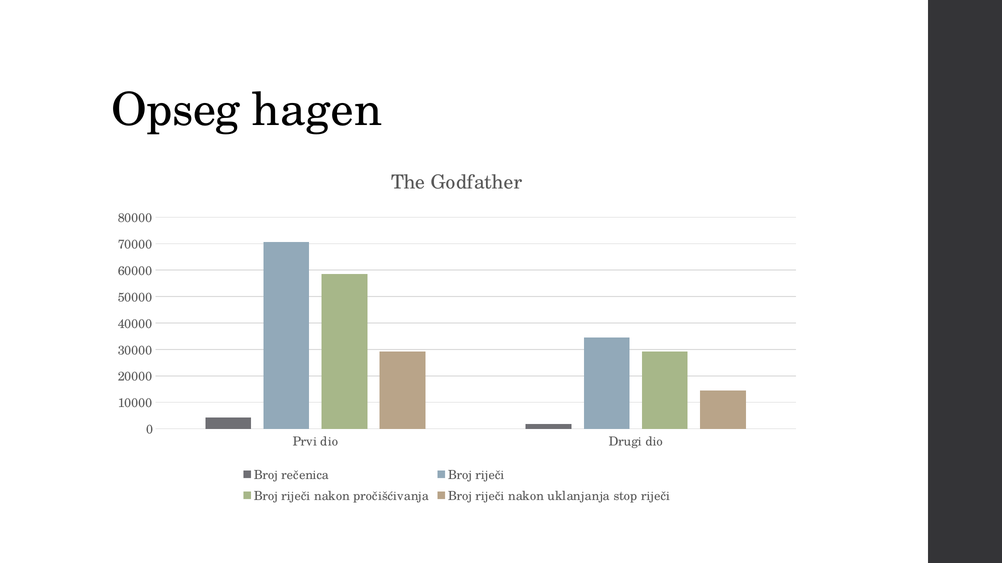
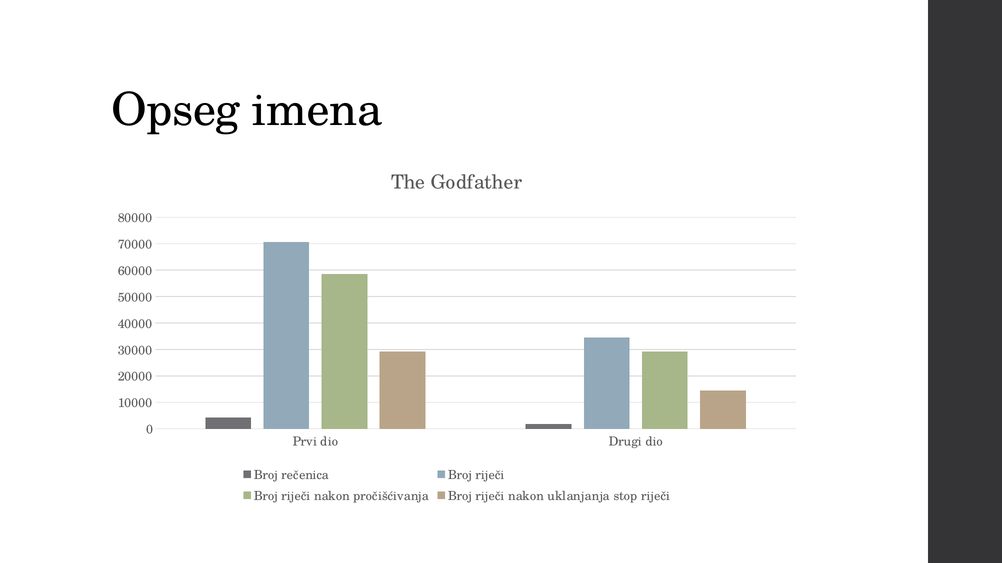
hagen: hagen -> imena
